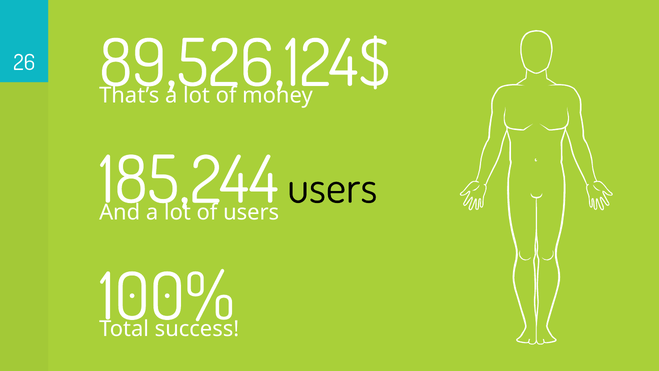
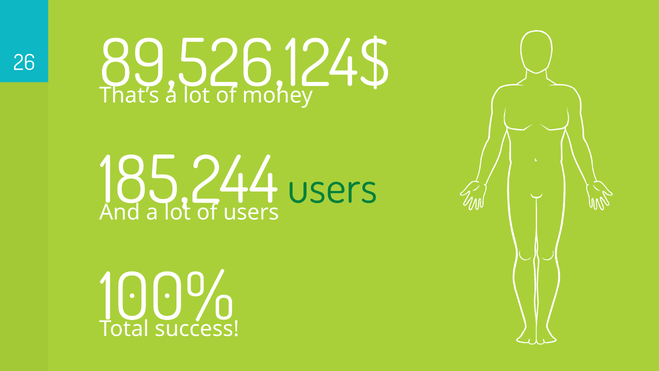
users at (332, 188) colour: black -> green
